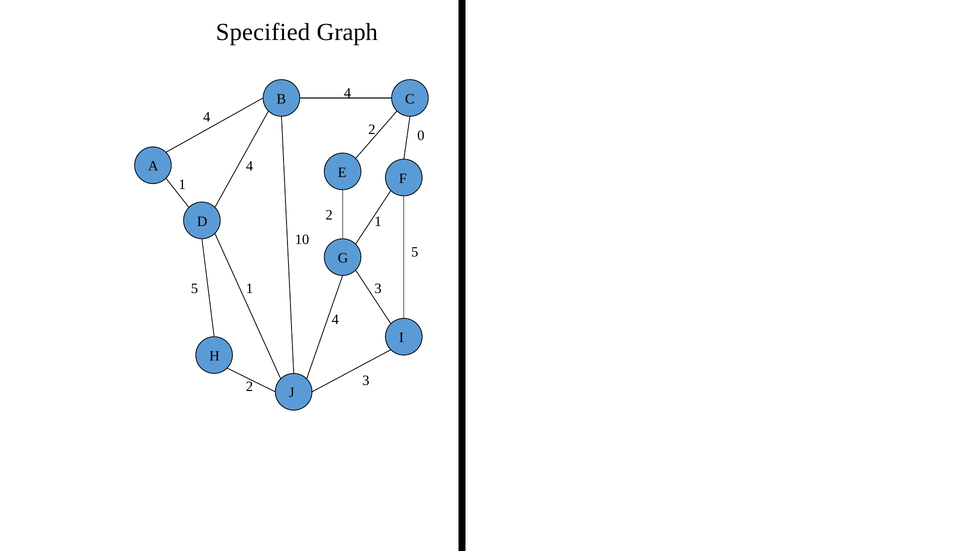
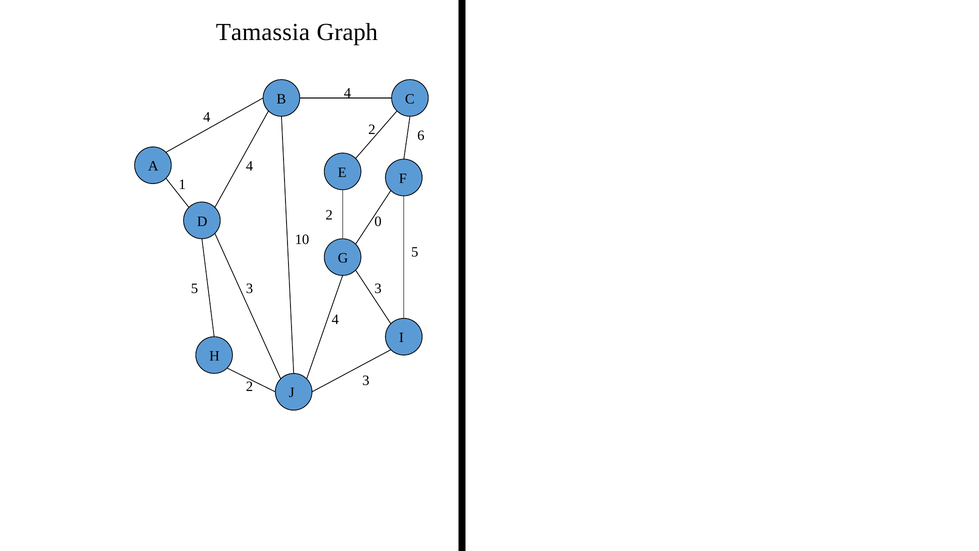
Specified: Specified -> Tamassia
0: 0 -> 6
2 1: 1 -> 0
1 at (250, 289): 1 -> 3
